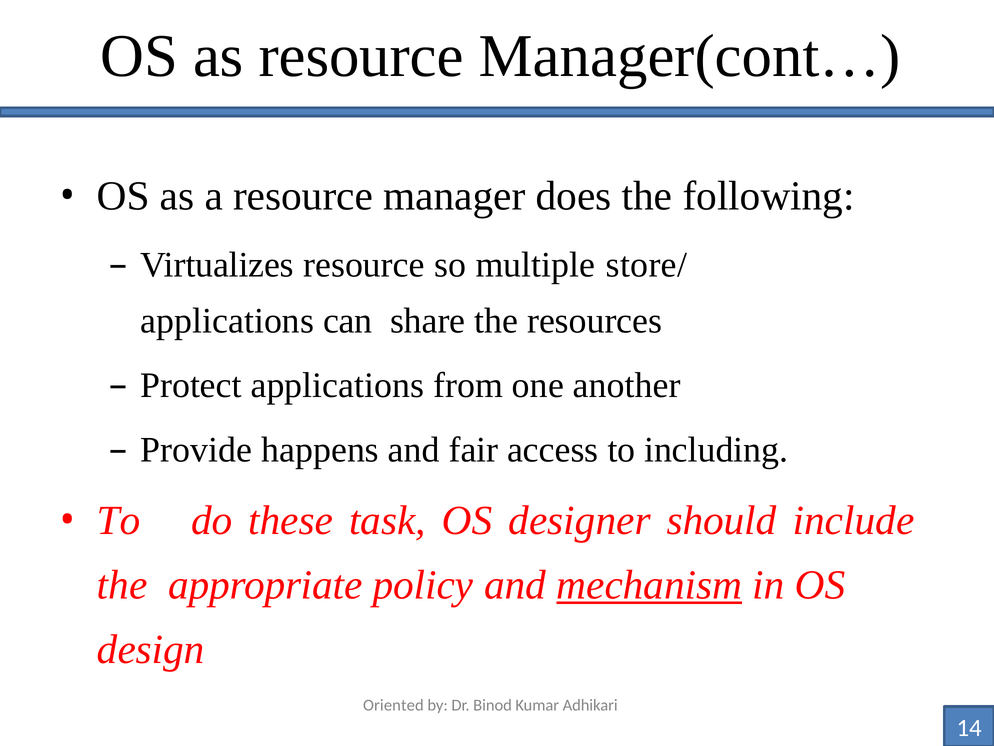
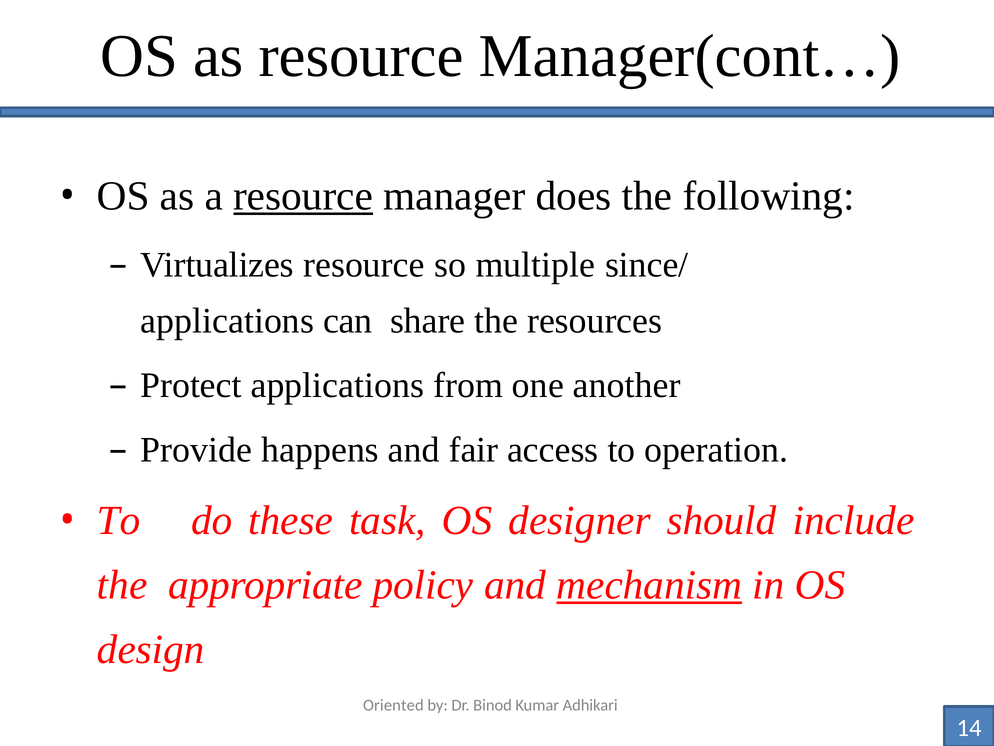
resource at (303, 196) underline: none -> present
store/: store/ -> since/
including: including -> operation
